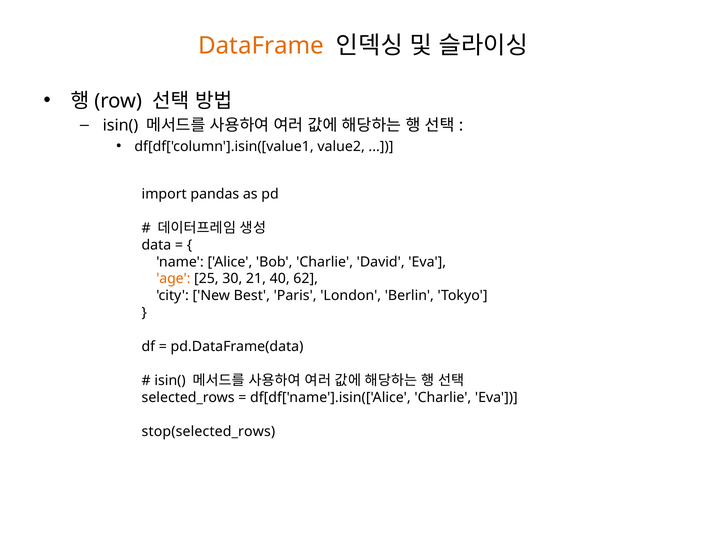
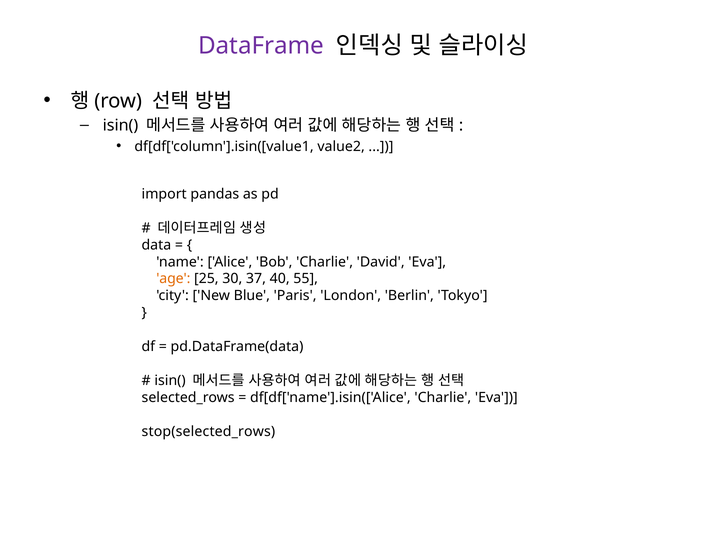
DataFrame colour: orange -> purple
21: 21 -> 37
62: 62 -> 55
Best: Best -> Blue
